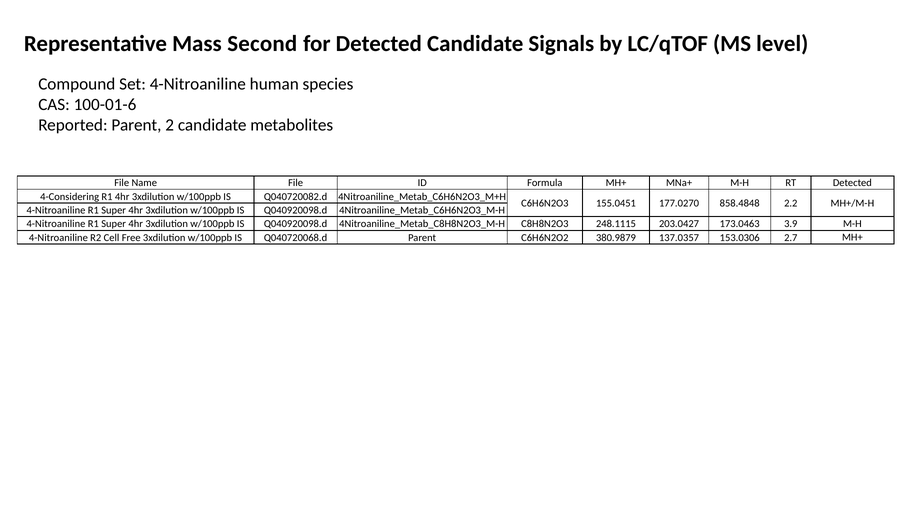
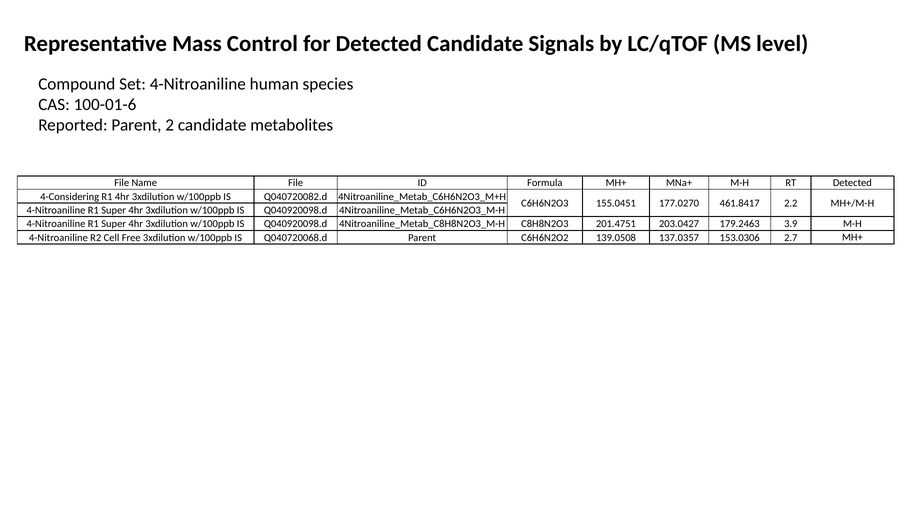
Second: Second -> Control
858.4848: 858.4848 -> 461.8417
248.1115: 248.1115 -> 201.4751
173.0463: 173.0463 -> 179.2463
380.9879: 380.9879 -> 139.0508
